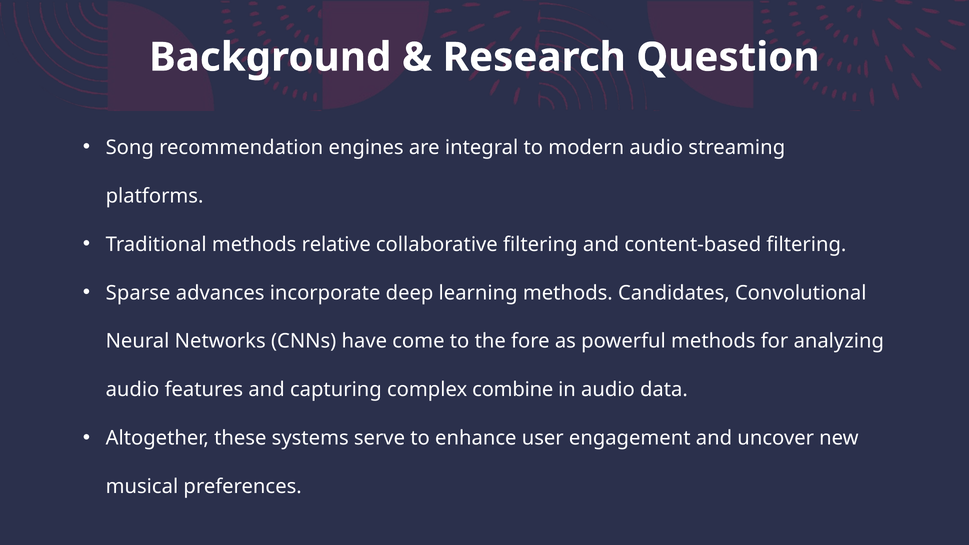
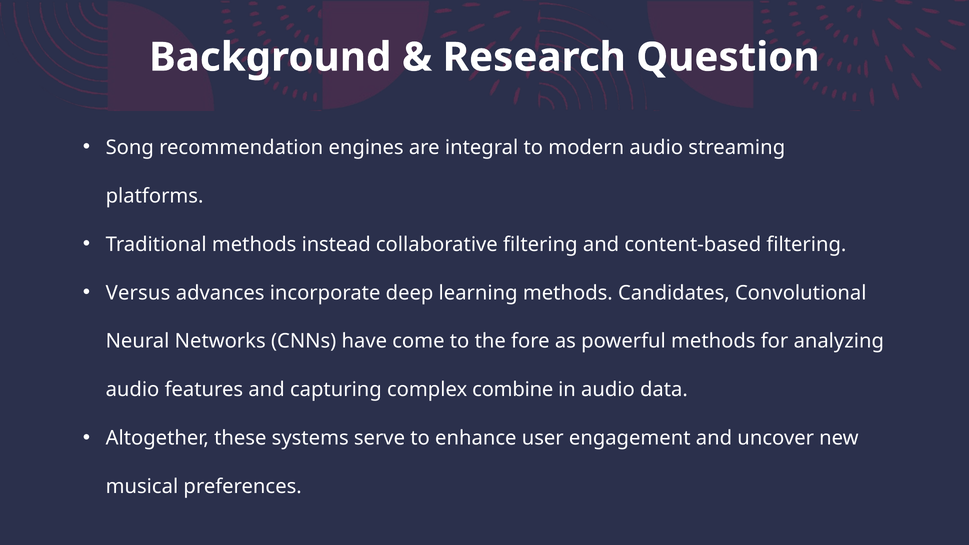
relative: relative -> instead
Sparse: Sparse -> Versus
